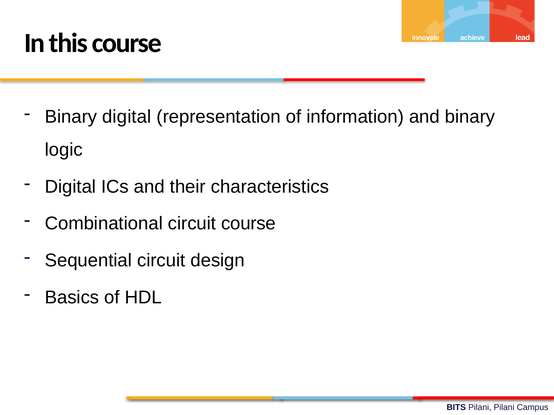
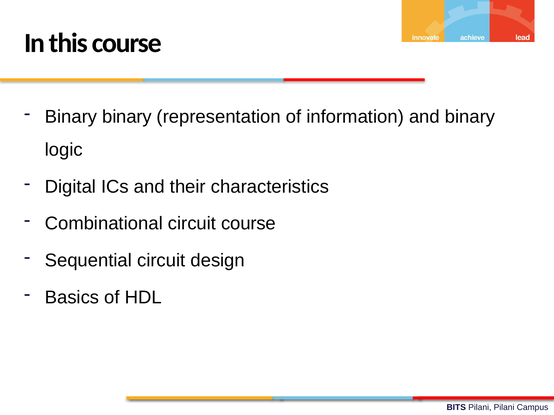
Binary digital: digital -> binary
